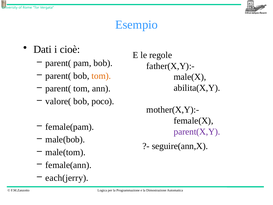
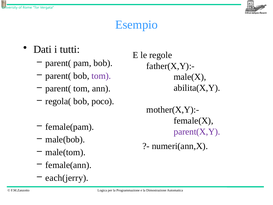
cioè: cioè -> tutti
tom at (101, 76) colour: orange -> purple
valore(: valore( -> regola(
seguire(ann,X: seguire(ann,X -> numeri(ann,X
